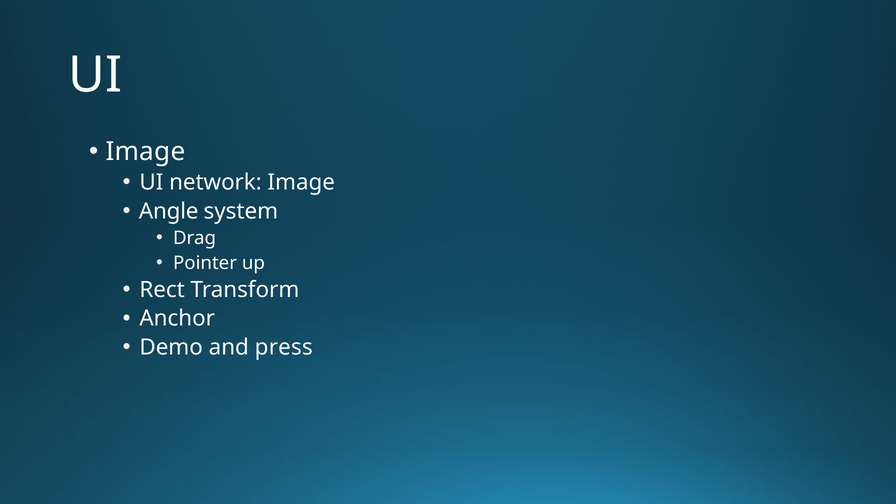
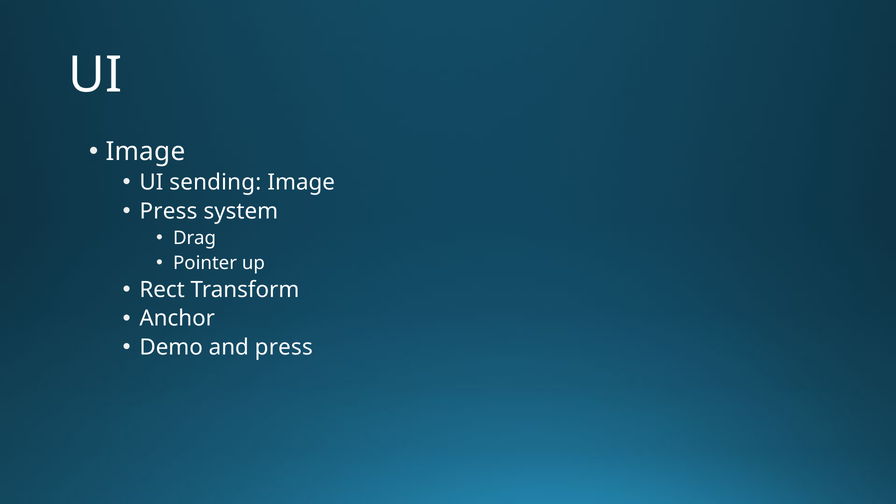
network: network -> sending
Angle at (169, 211): Angle -> Press
